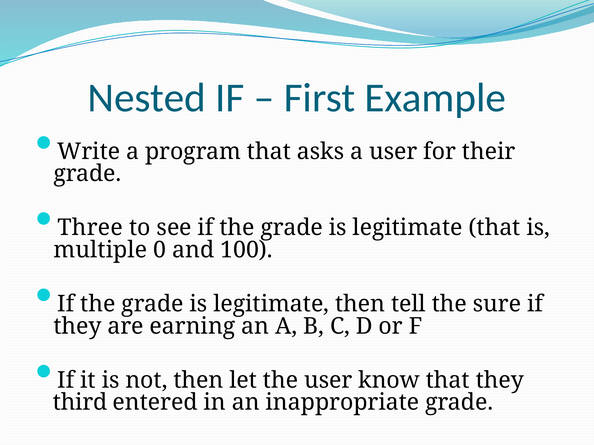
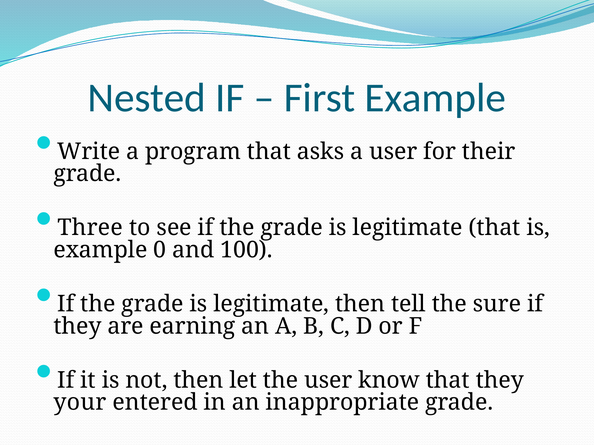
multiple at (100, 250): multiple -> example
third: third -> your
